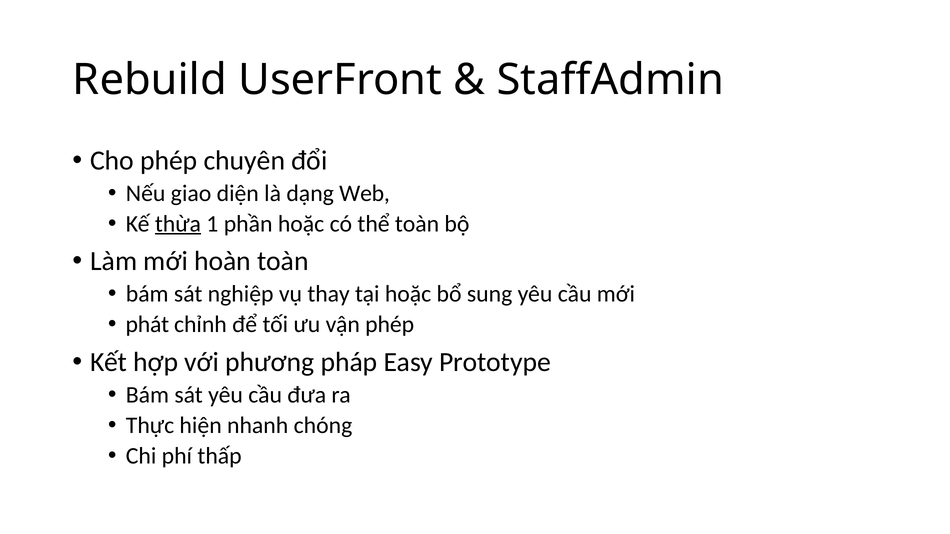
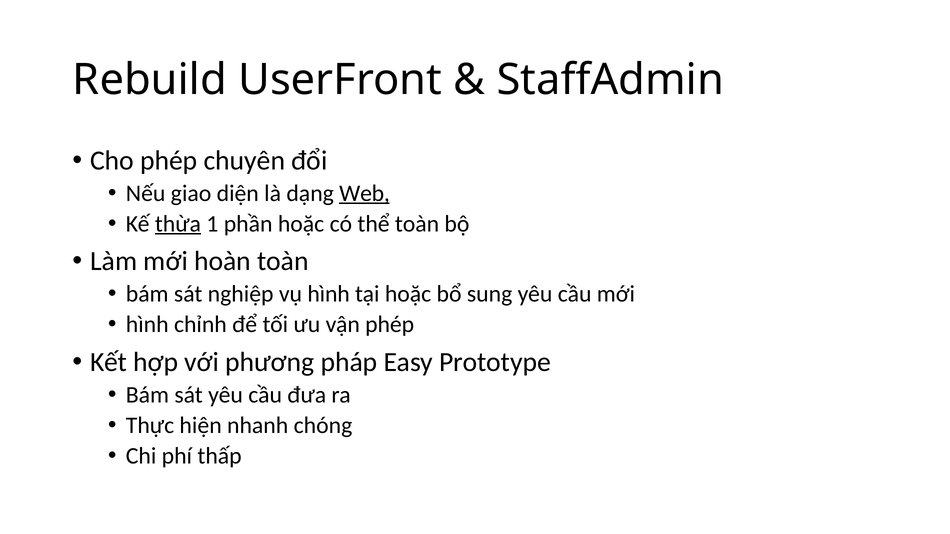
Web underline: none -> present
vụ thay: thay -> hình
phát at (147, 325): phát -> hình
